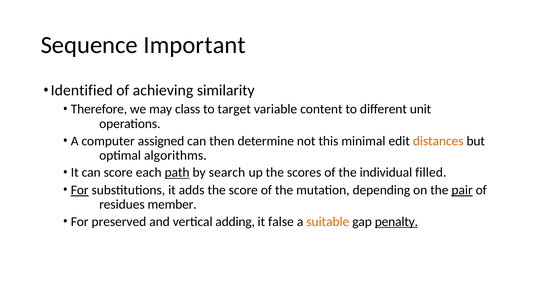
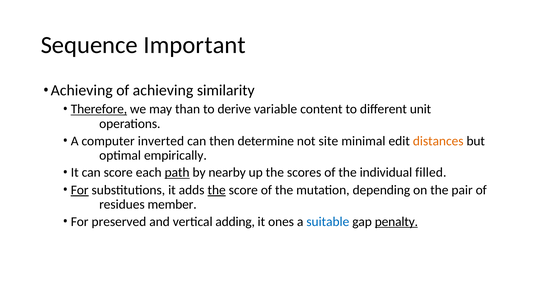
Identified at (82, 90): Identified -> Achieving
Therefore underline: none -> present
class: class -> than
target: target -> derive
assigned: assigned -> inverted
this: this -> site
algorithms: algorithms -> empirically
search: search -> nearby
the at (217, 190) underline: none -> present
pair underline: present -> none
false: false -> ones
suitable colour: orange -> blue
